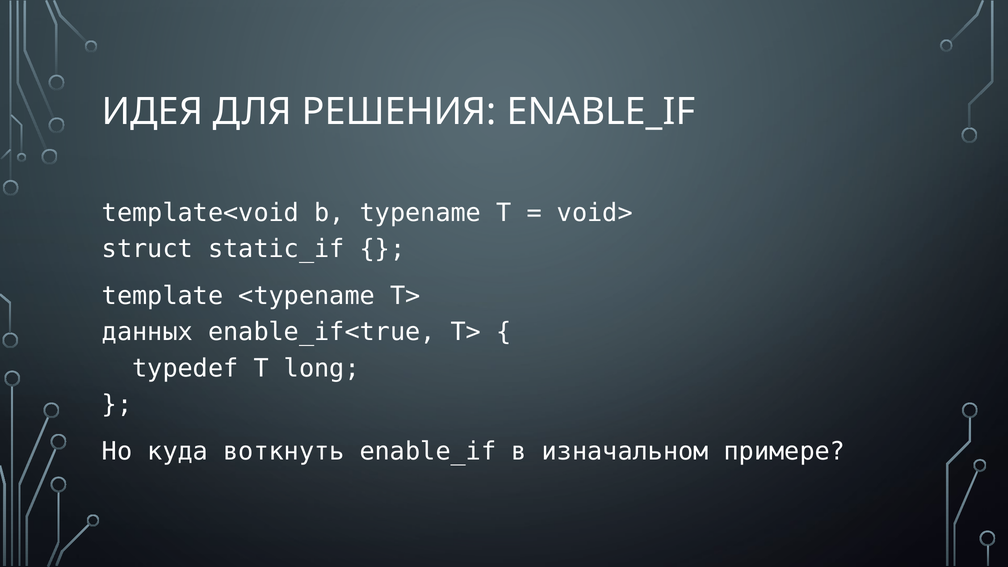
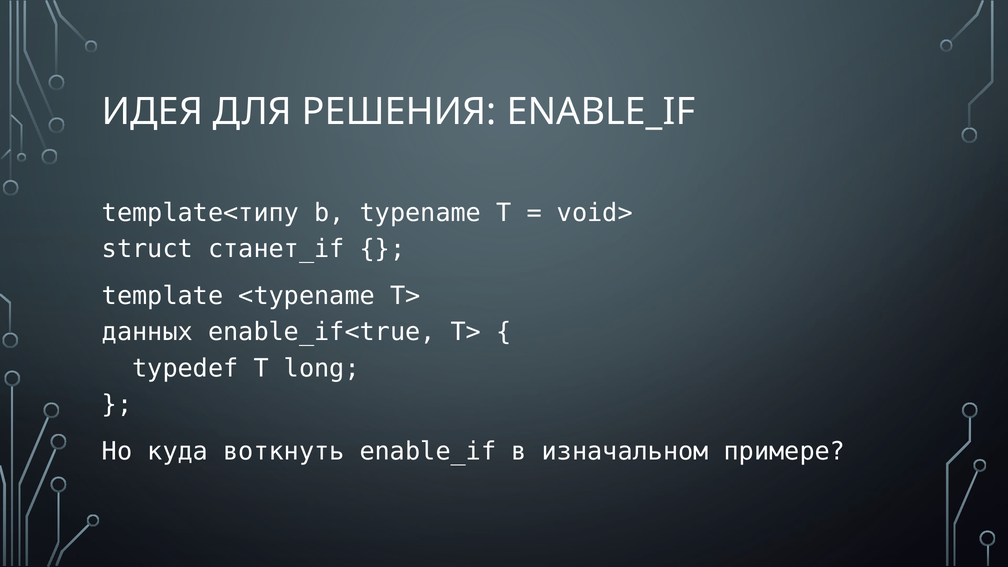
template<void: template<void -> template<типу
static_if: static_if -> станет_if
